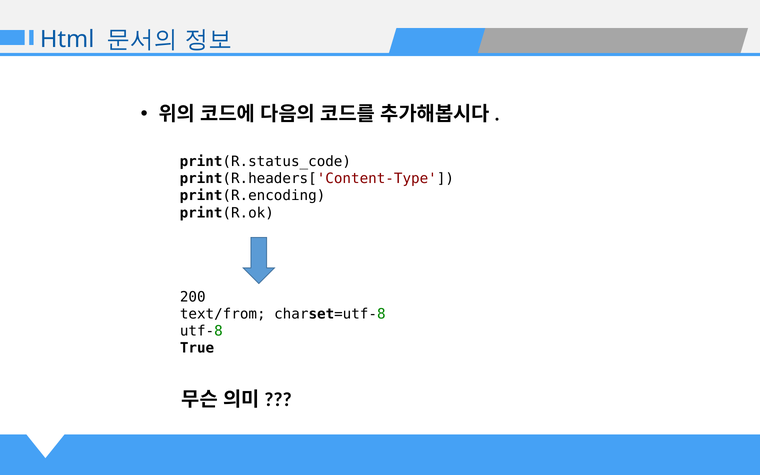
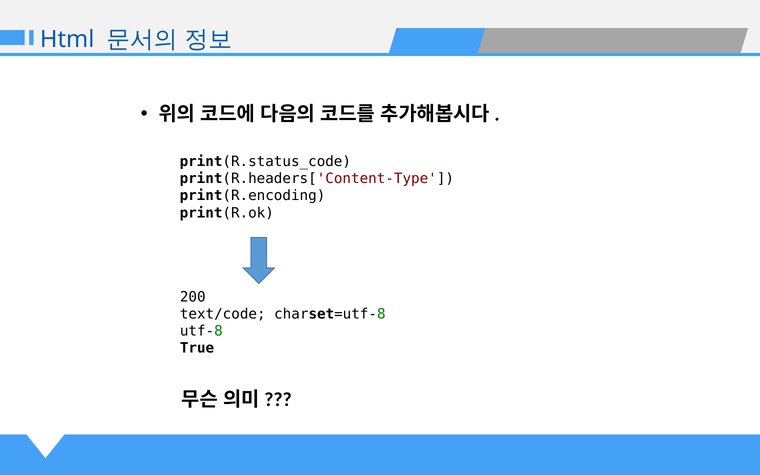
text/from: text/from -> text/code
